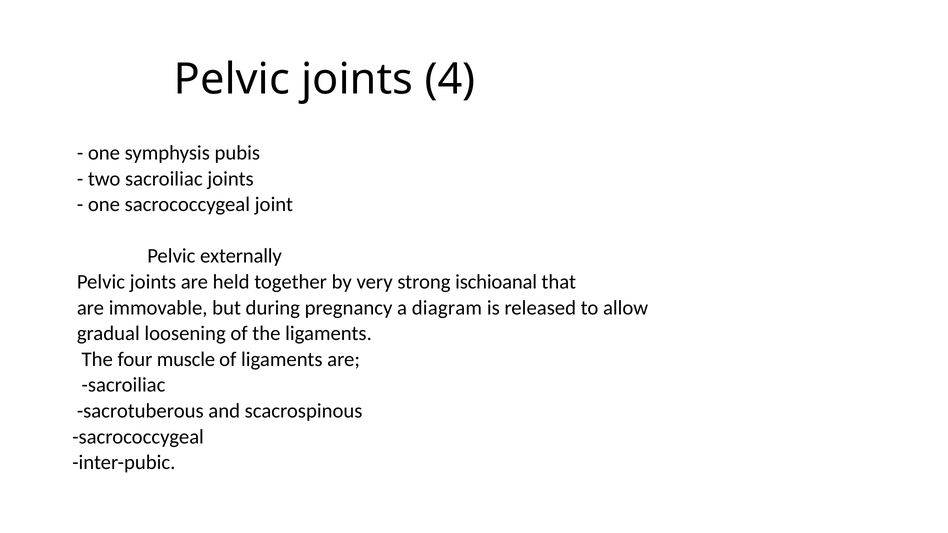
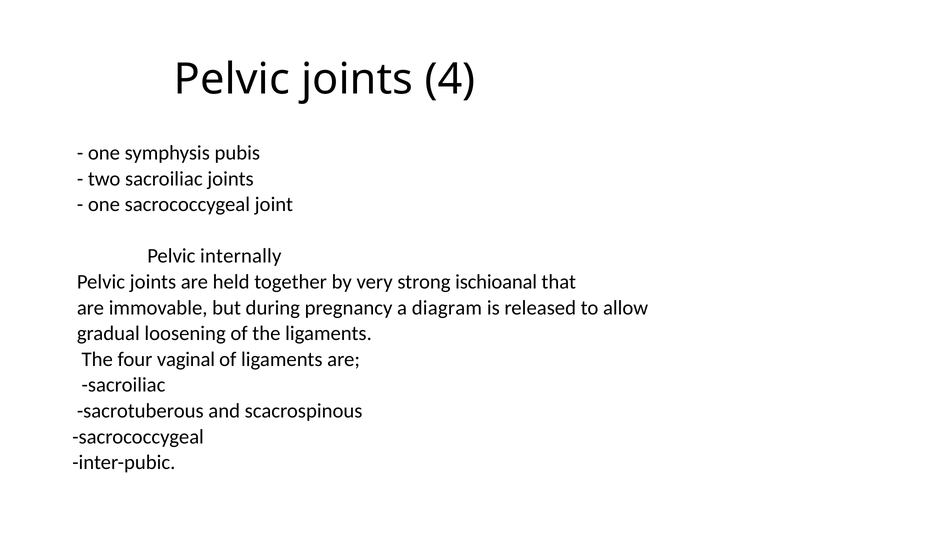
externally: externally -> internally
muscle: muscle -> vaginal
